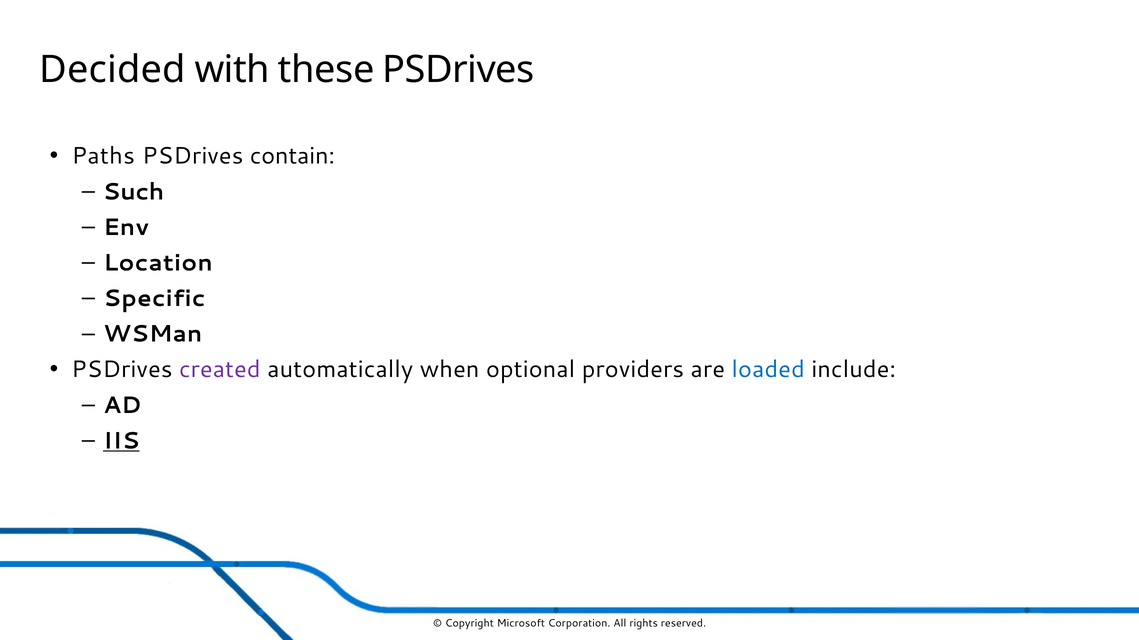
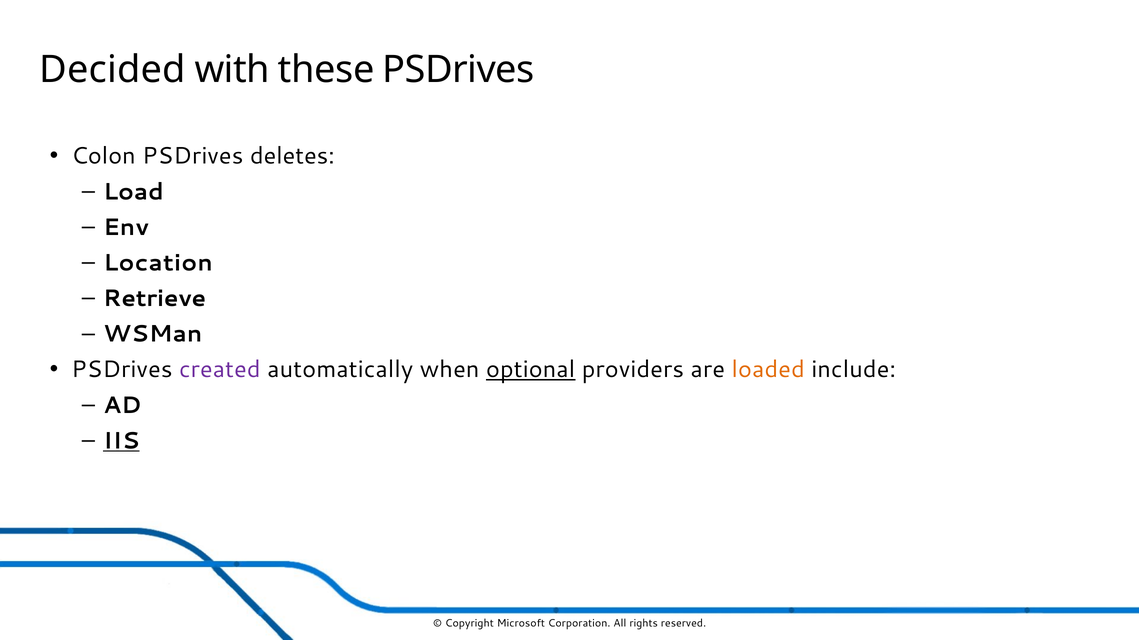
Paths: Paths -> Colon
contain: contain -> deletes
Such: Such -> Load
Specific: Specific -> Retrieve
optional underline: none -> present
loaded colour: blue -> orange
